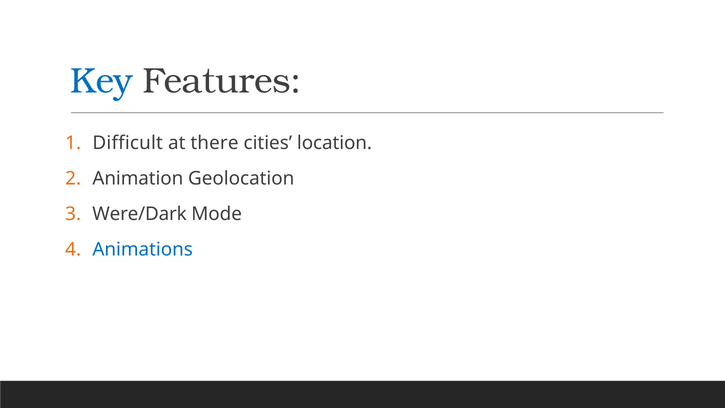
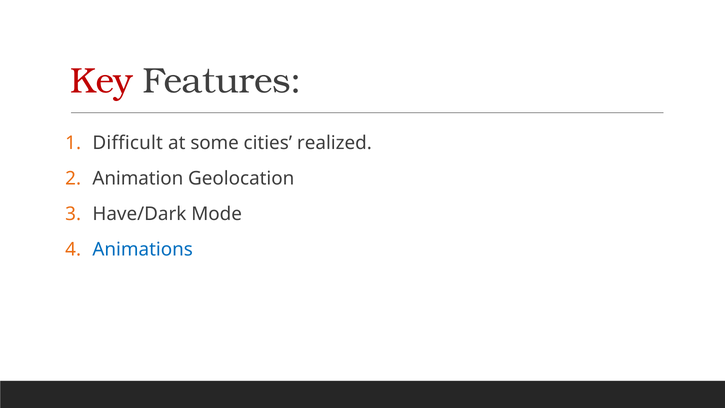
Key colour: blue -> red
there: there -> some
location: location -> realized
Were/Dark: Were/Dark -> Have/Dark
